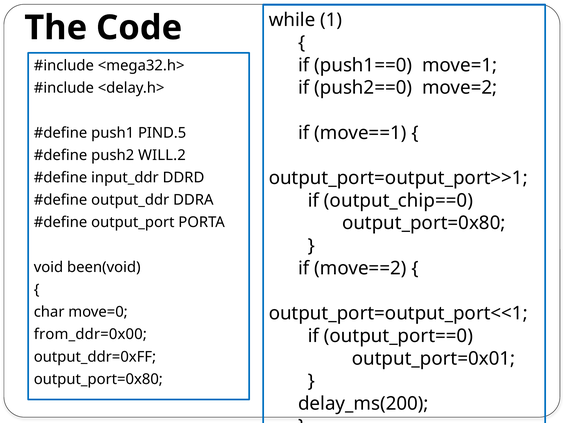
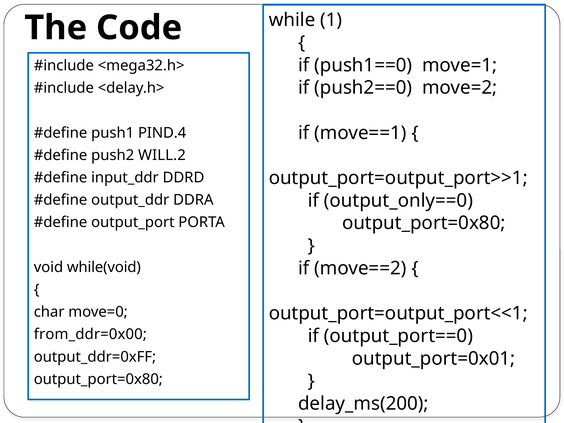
PIND.5: PIND.5 -> PIND.4
output_chip==0: output_chip==0 -> output_only==0
been(void: been(void -> while(void
